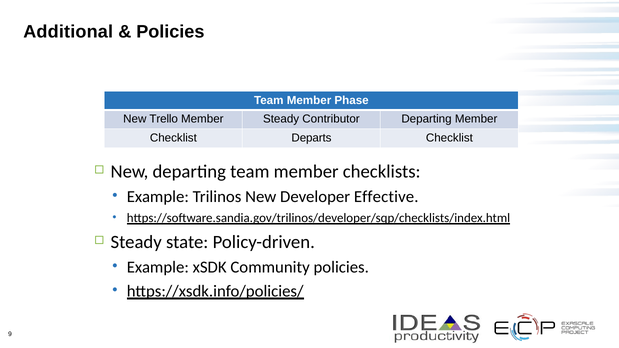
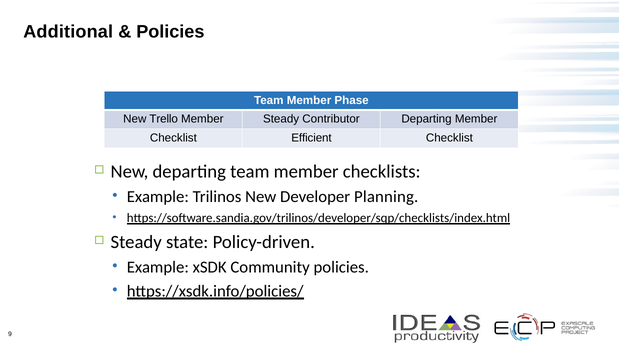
Departs: Departs -> Efficient
Effective: Effective -> Planning
